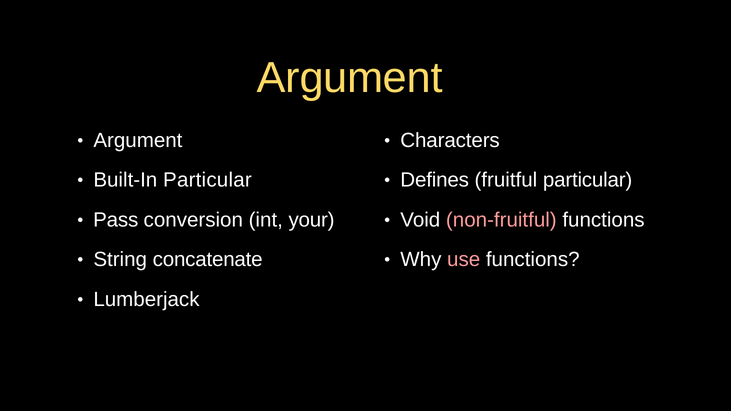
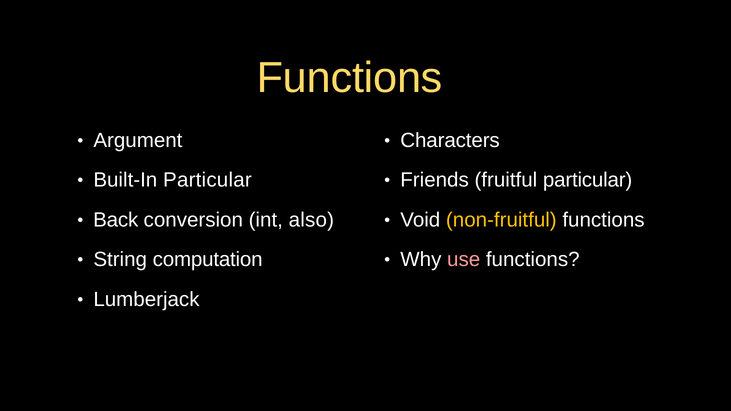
Argument at (350, 78): Argument -> Functions
Defines: Defines -> Friends
Pass: Pass -> Back
your: your -> also
non-fruitful colour: pink -> yellow
concatenate: concatenate -> computation
